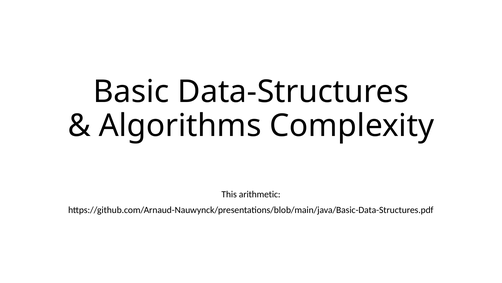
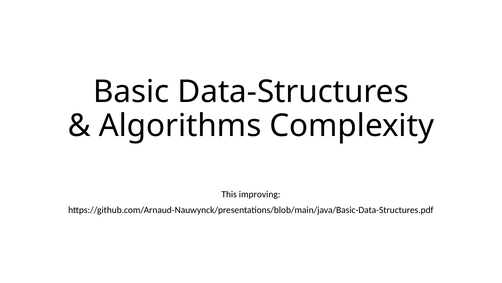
arithmetic: arithmetic -> improving
